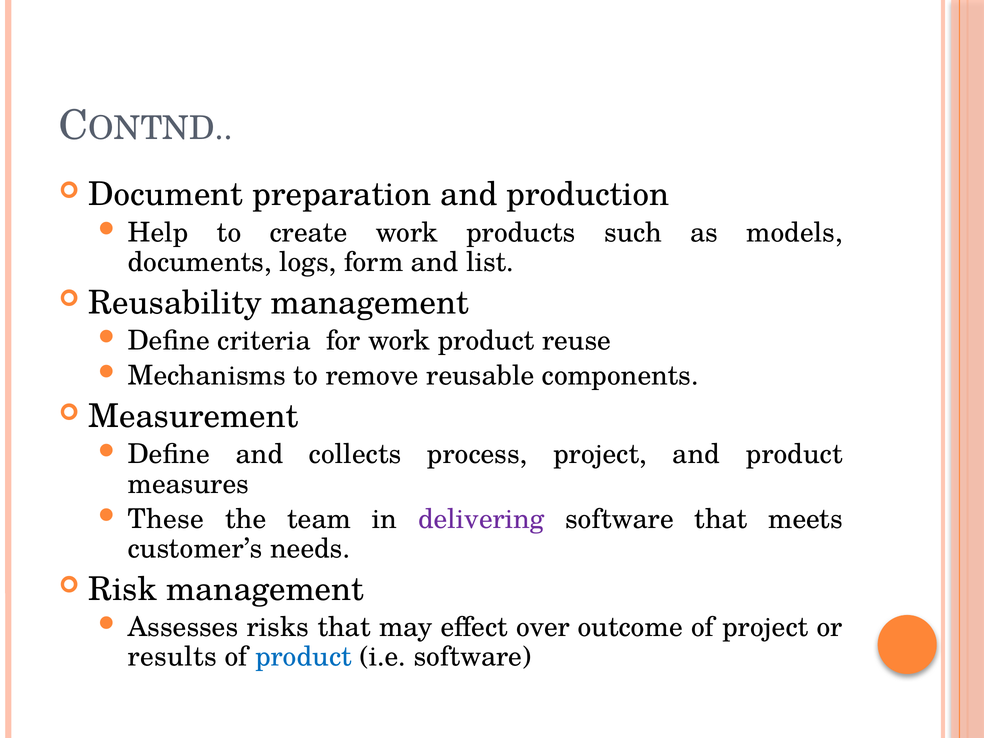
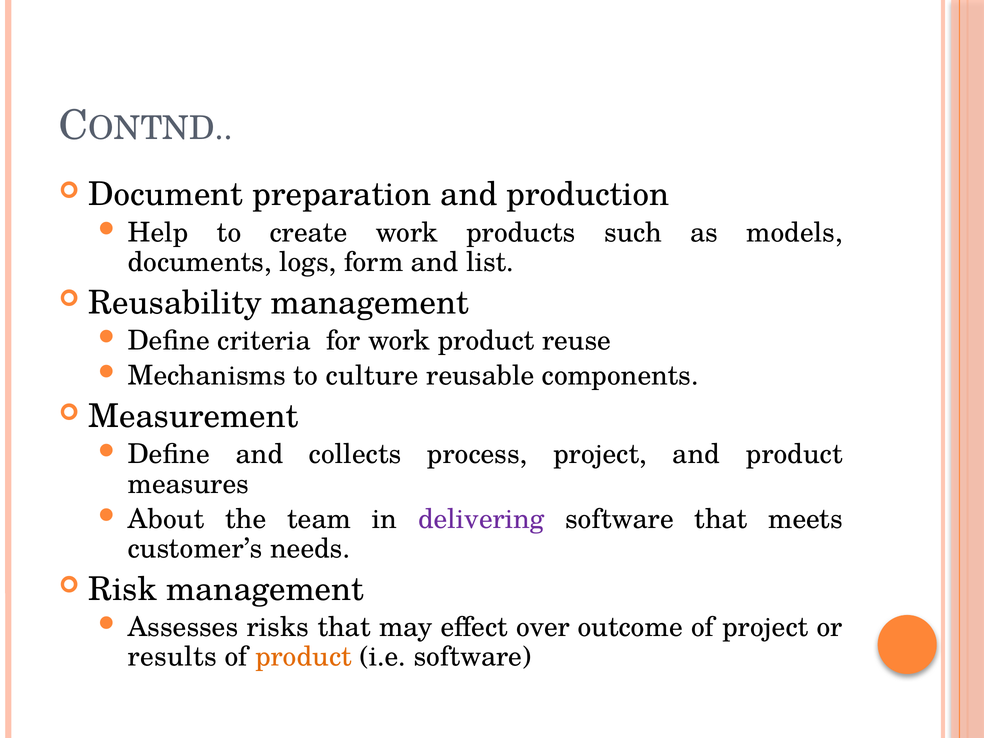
remove: remove -> culture
These: These -> About
product at (304, 657) colour: blue -> orange
